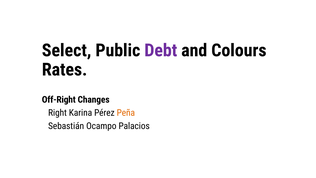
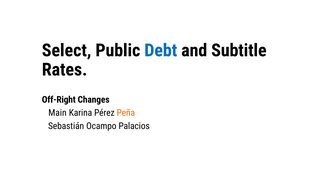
Debt colour: purple -> blue
Colours: Colours -> Subtitle
Right: Right -> Main
